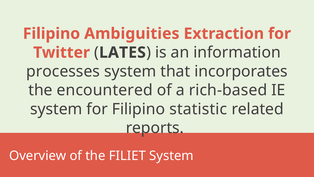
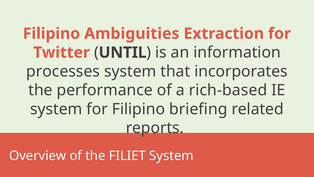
LATES: LATES -> UNTIL
encountered: encountered -> performance
statistic: statistic -> briefing
